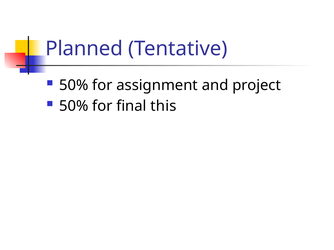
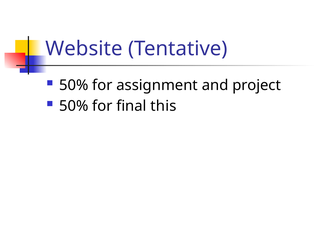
Planned: Planned -> Website
